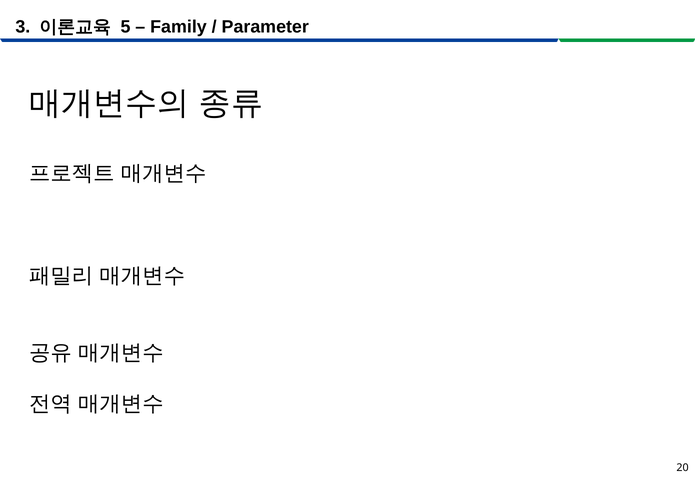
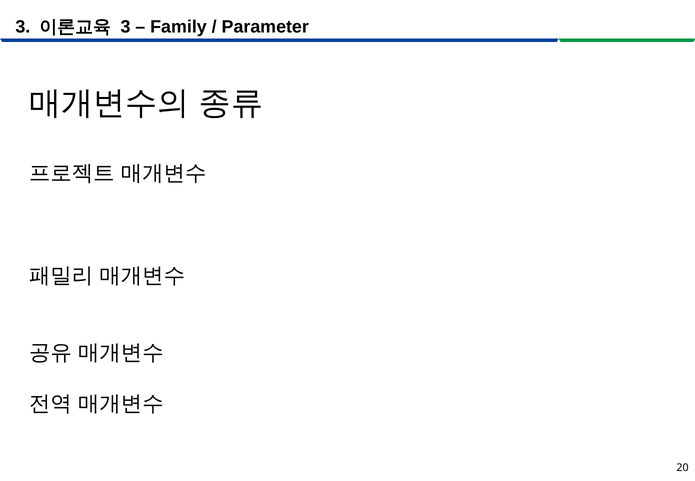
5 at (125, 27): 5 -> 3
